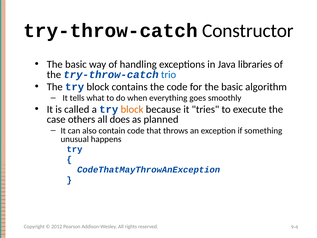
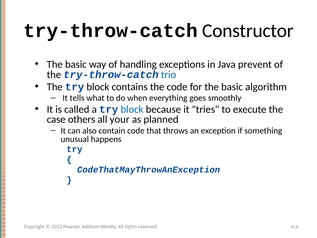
libraries: libraries -> prevent
block at (132, 109) colour: orange -> blue
does: does -> your
